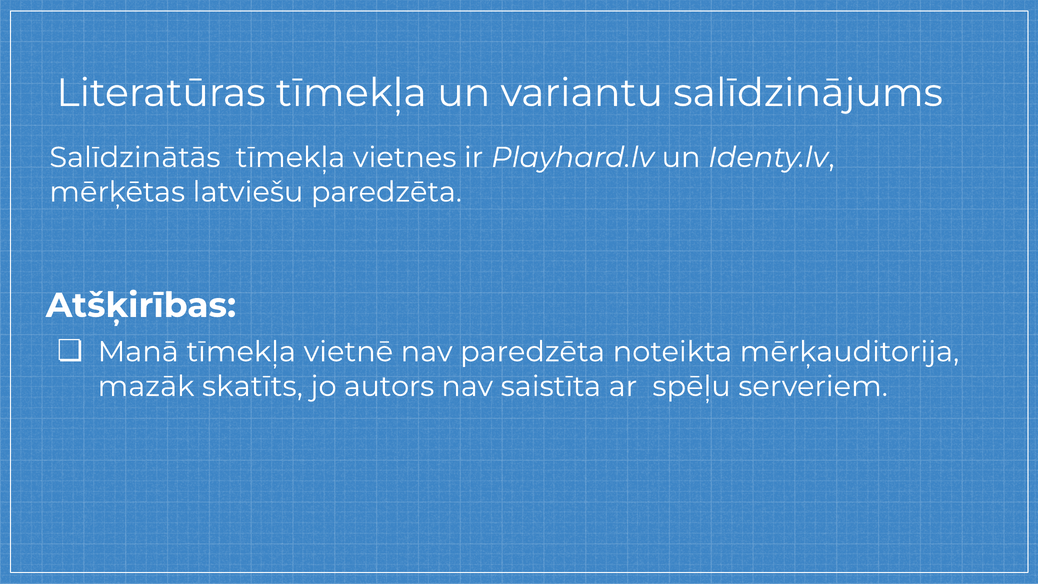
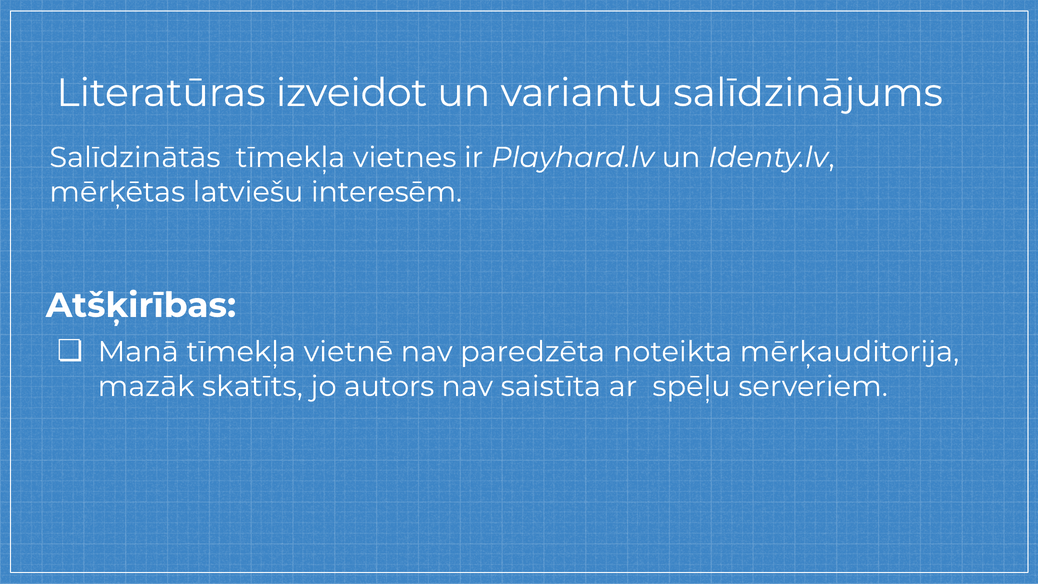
Literatūras tīmekļa: tīmekļa -> izveidot
latviešu paredzēta: paredzēta -> interesēm
